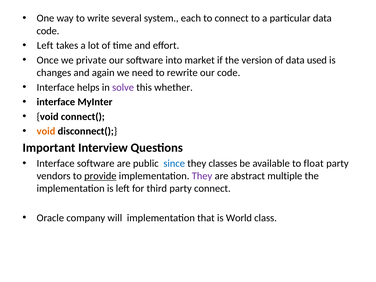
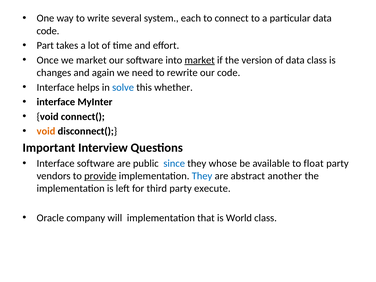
Left at (45, 45): Left -> Part
we private: private -> market
market at (200, 60) underline: none -> present
data used: used -> class
solve colour: purple -> blue
classes: classes -> whose
They at (202, 176) colour: purple -> blue
multiple: multiple -> another
party connect: connect -> execute
